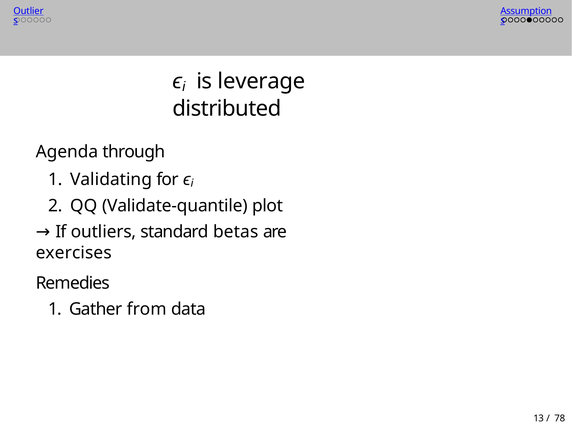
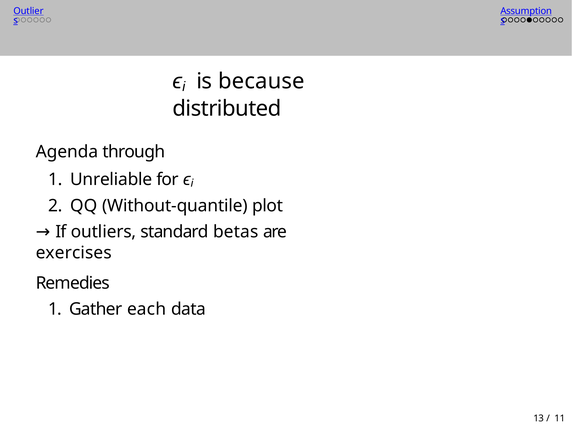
leverage: leverage -> because
Validating: Validating -> Unreliable
Validate-quantile: Validate-quantile -> Without-quantile
from: from -> each
78: 78 -> 11
